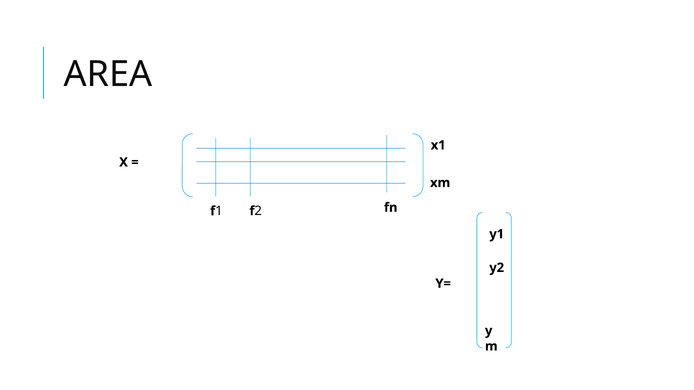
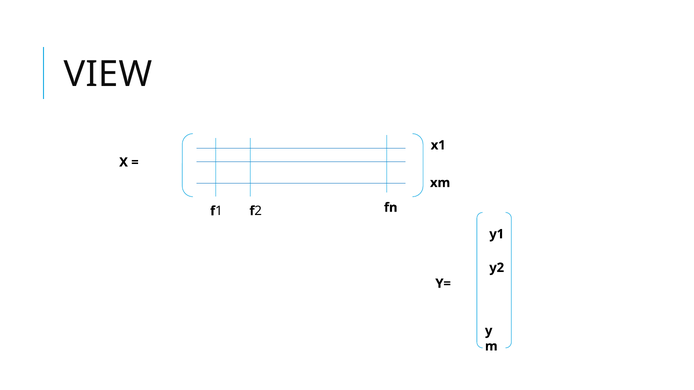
AREA: AREA -> VIEW
